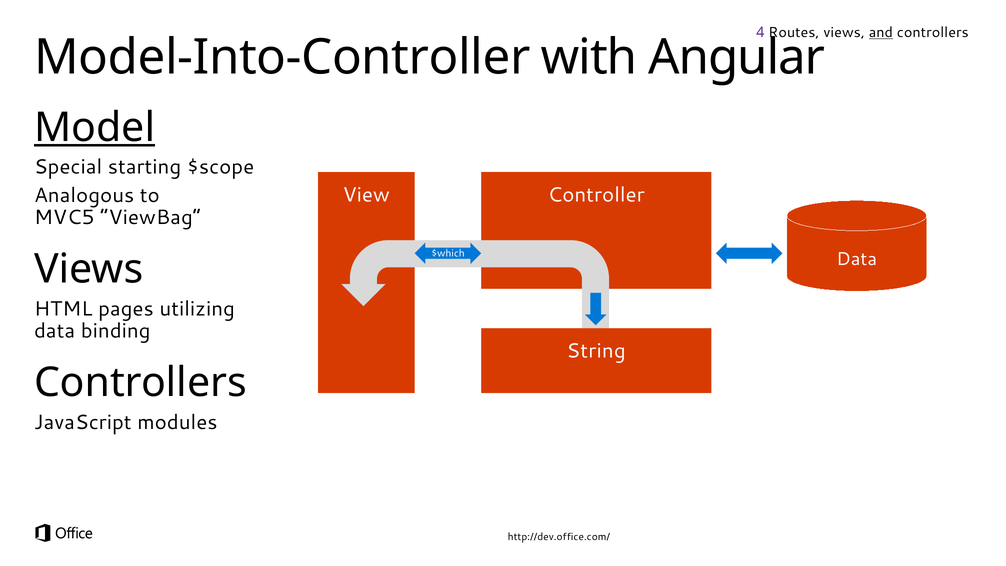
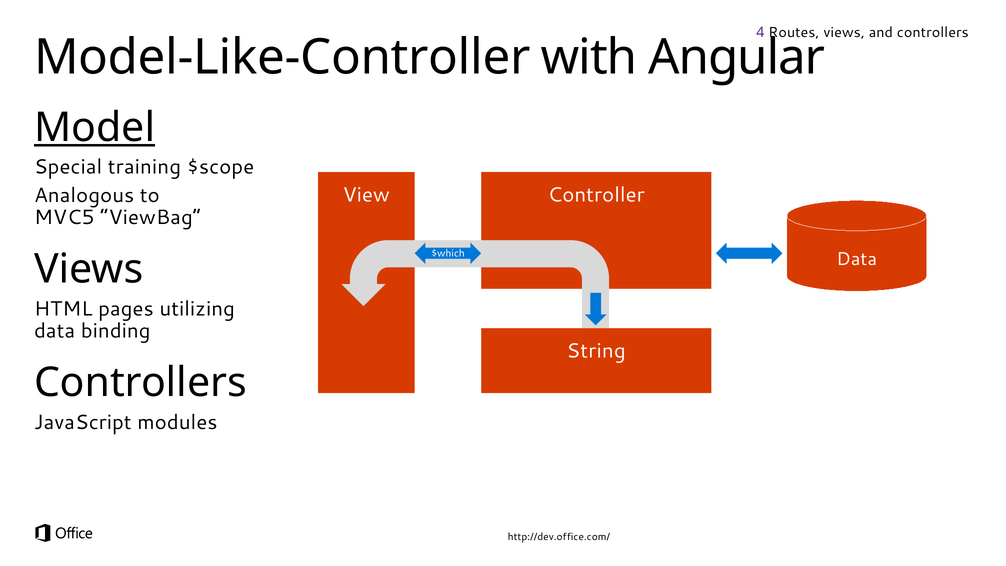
and underline: present -> none
Model-Into-Controller: Model-Into-Controller -> Model-Like-Controller
starting: starting -> training
